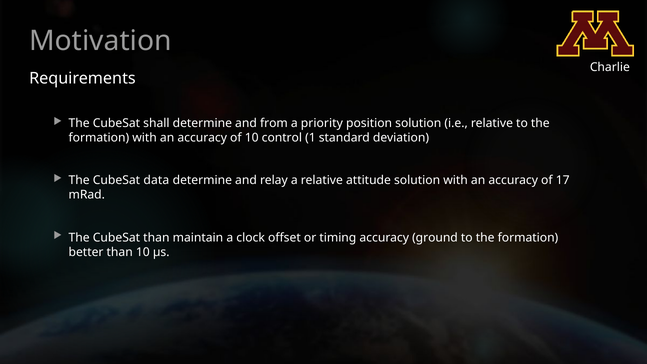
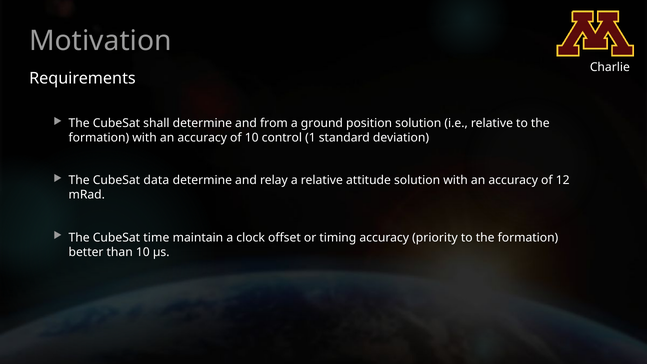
priority: priority -> ground
17: 17 -> 12
CubeSat than: than -> time
ground: ground -> priority
